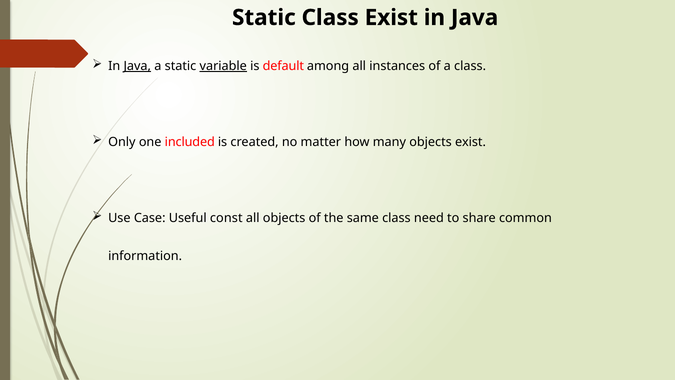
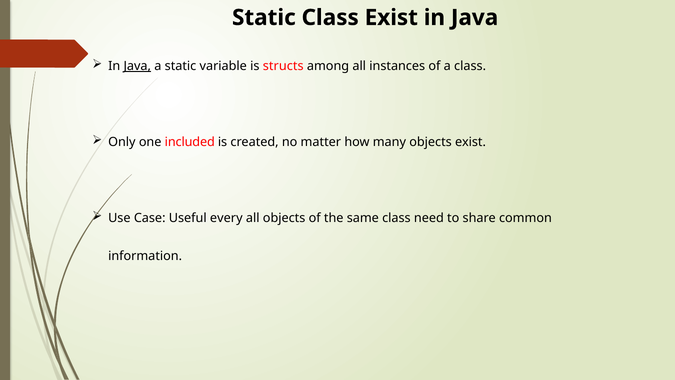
variable underline: present -> none
default: default -> structs
const: const -> every
